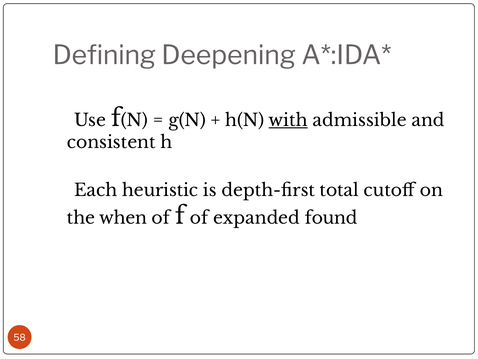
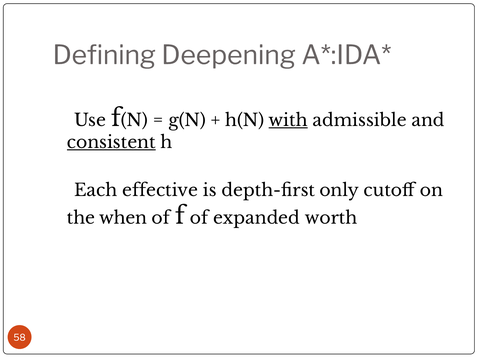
consistent underline: none -> present
heuristic: heuristic -> effective
total: total -> only
found: found -> worth
